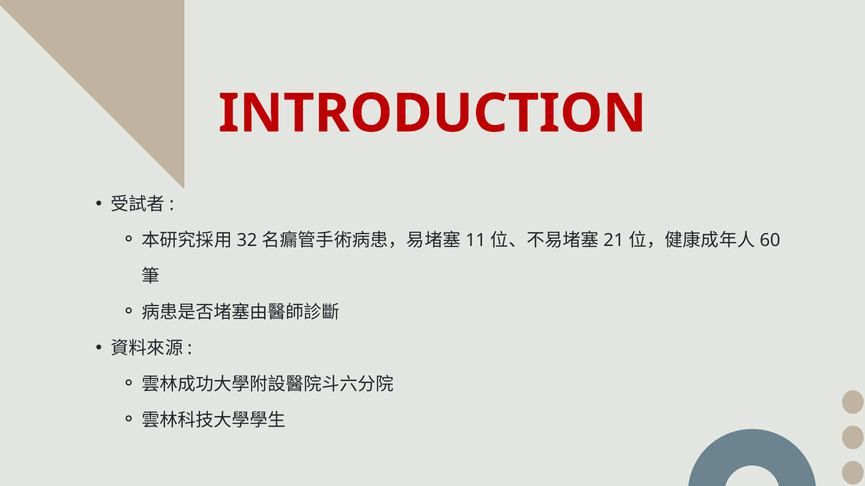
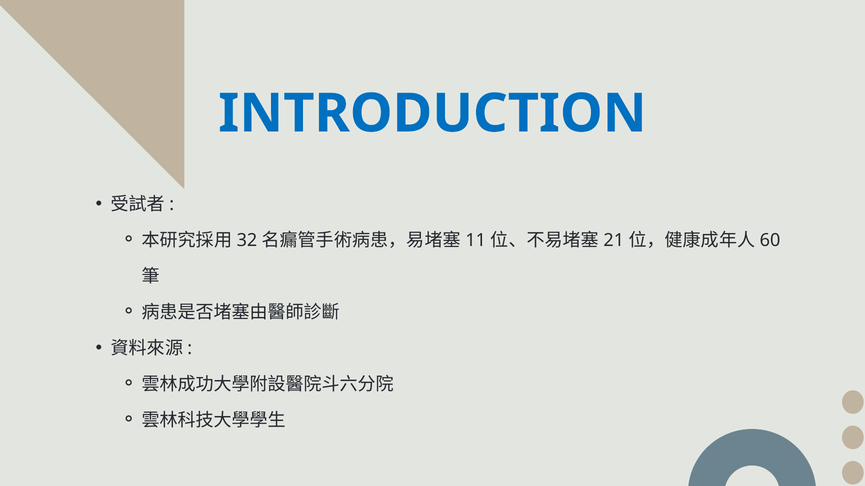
INTRODUCTION colour: red -> blue
